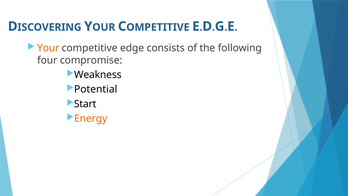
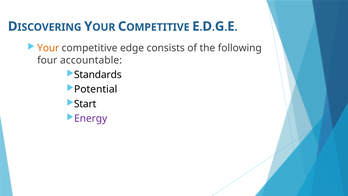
compromise: compromise -> accountable
Weakness: Weakness -> Standards
Energy colour: orange -> purple
